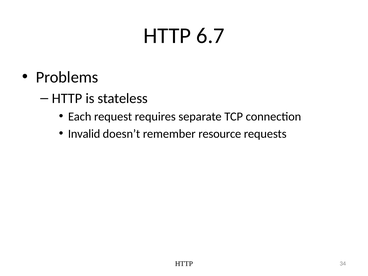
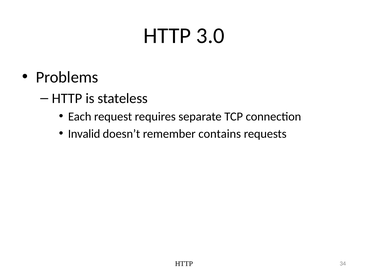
6.7: 6.7 -> 3.0
resource: resource -> contains
